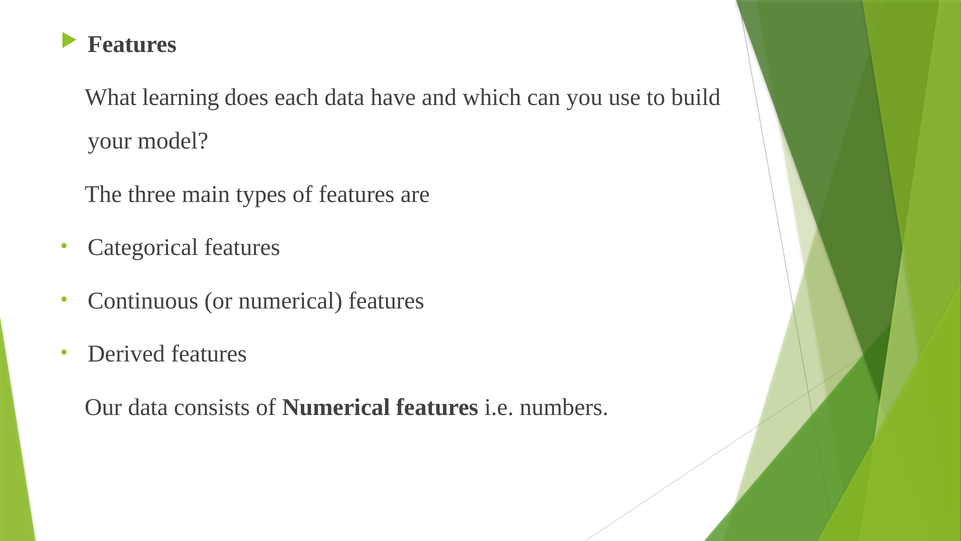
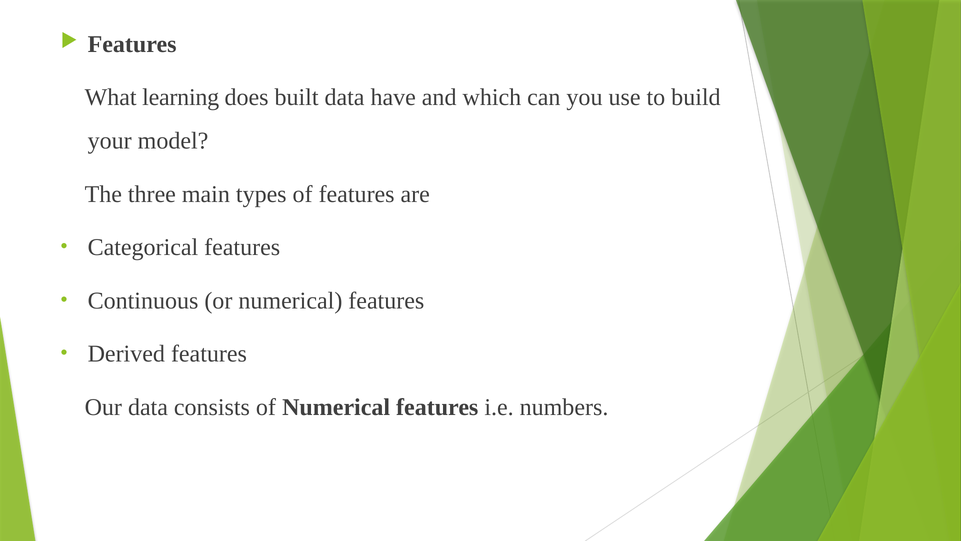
each: each -> built
